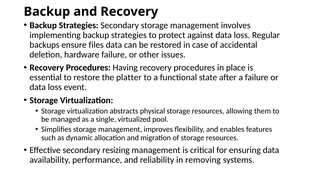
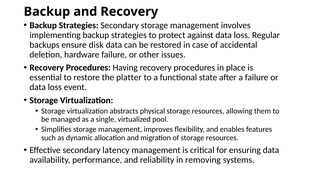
files: files -> disk
resizing: resizing -> latency
